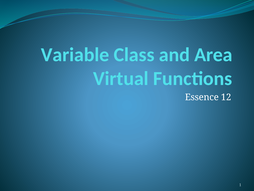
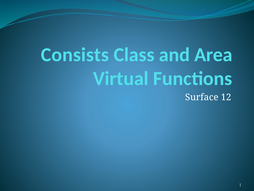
Variable: Variable -> Consists
Essence: Essence -> Surface
